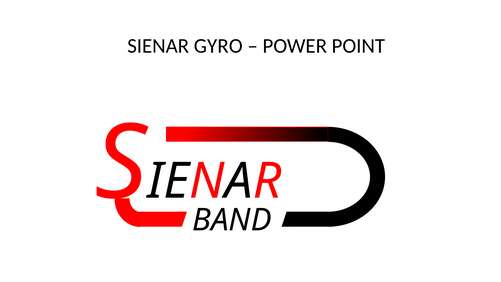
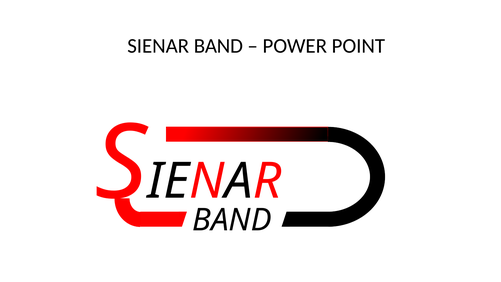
SIENAR GYRO: GYRO -> BAND
